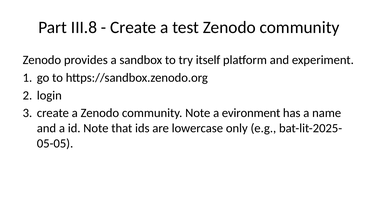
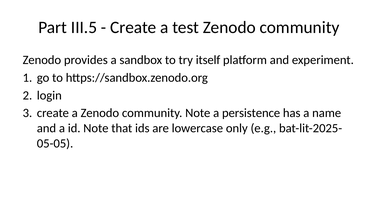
III.8: III.8 -> III.5
evironment: evironment -> persistence
